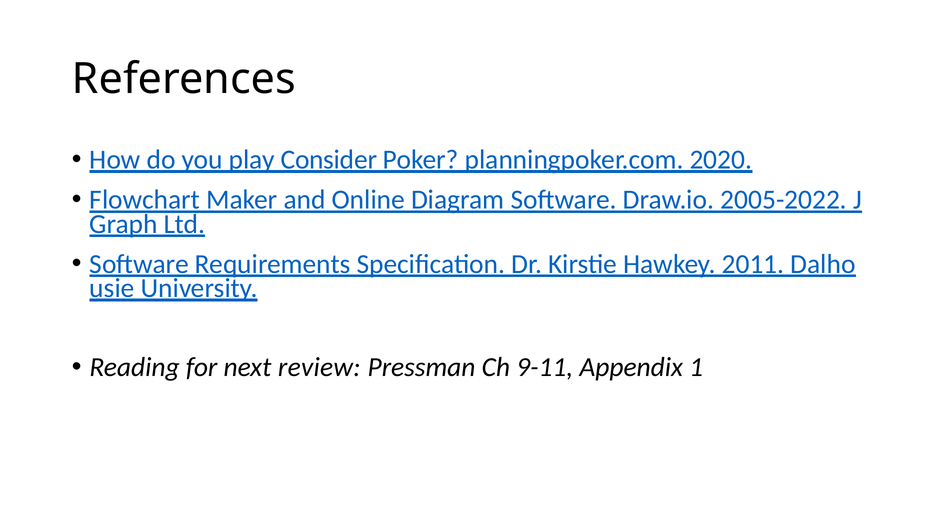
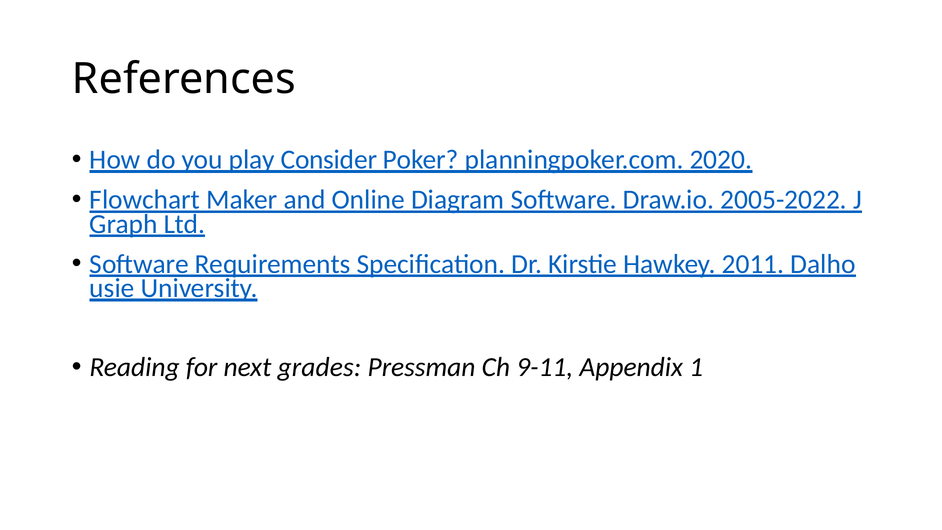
review: review -> grades
